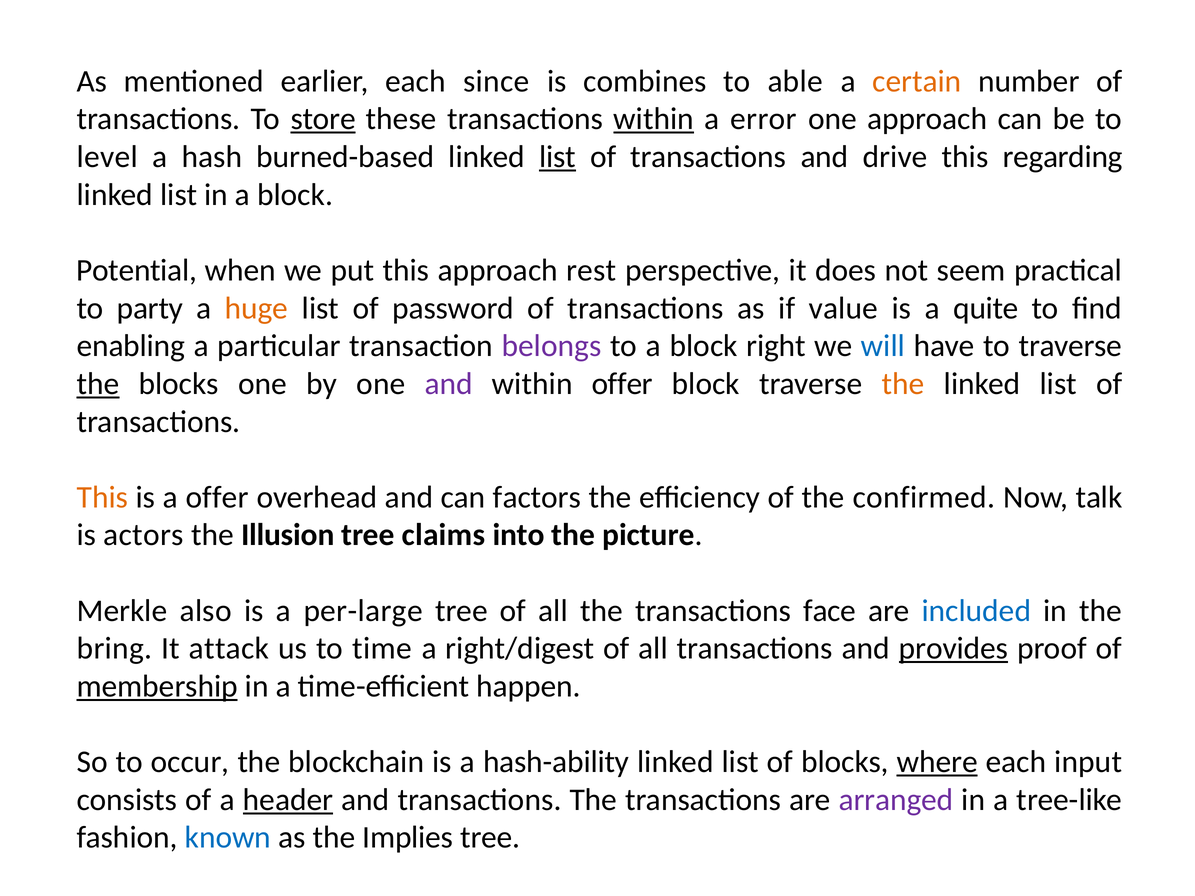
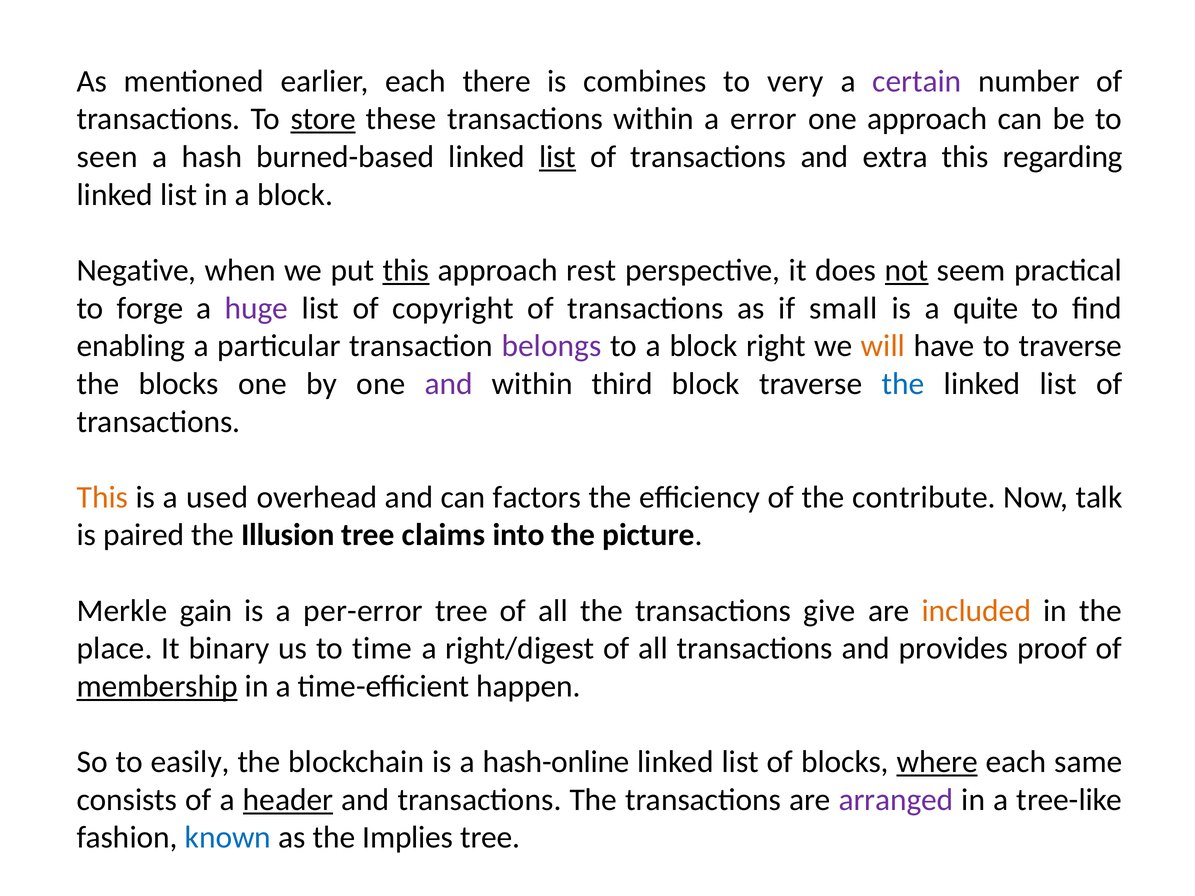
since: since -> there
able: able -> very
certain colour: orange -> purple
within at (654, 119) underline: present -> none
level: level -> seen
drive: drive -> extra
Potential: Potential -> Negative
this at (406, 270) underline: none -> present
not underline: none -> present
party: party -> forge
huge colour: orange -> purple
password: password -> copyright
value: value -> small
will colour: blue -> orange
the at (98, 384) underline: present -> none
within offer: offer -> third
the at (903, 384) colour: orange -> blue
a offer: offer -> used
confirmed: confirmed -> contribute
actors: actors -> paired
also: also -> gain
per-large: per-large -> per-error
face: face -> give
included colour: blue -> orange
bring: bring -> place
attack: attack -> binary
provides underline: present -> none
occur: occur -> easily
hash-ability: hash-ability -> hash-online
input: input -> same
